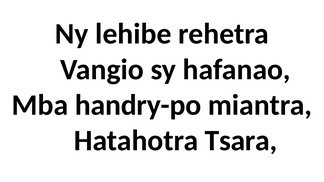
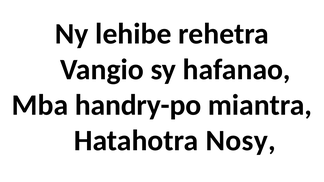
Tsara: Tsara -> Nosy
